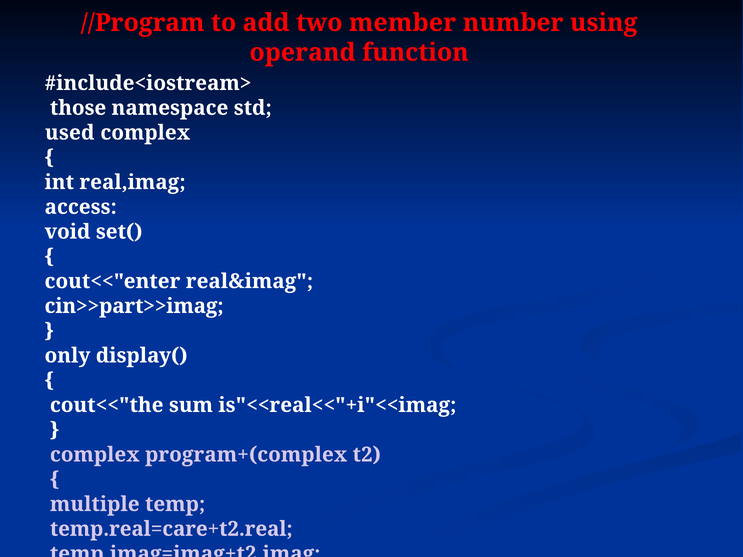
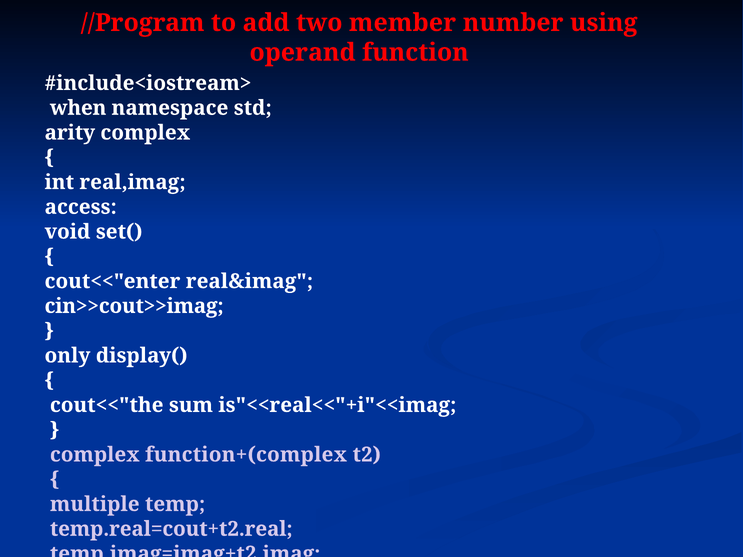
those: those -> when
used: used -> arity
cin>>part>>imag: cin>>part>>imag -> cin>>cout>>imag
program+(complex: program+(complex -> function+(complex
temp.real=care+t2.real: temp.real=care+t2.real -> temp.real=cout+t2.real
